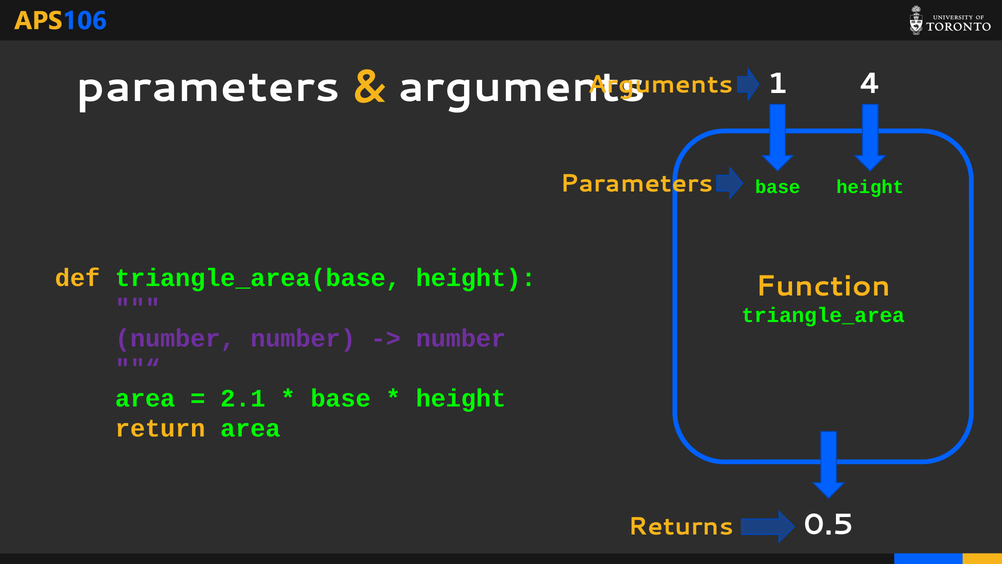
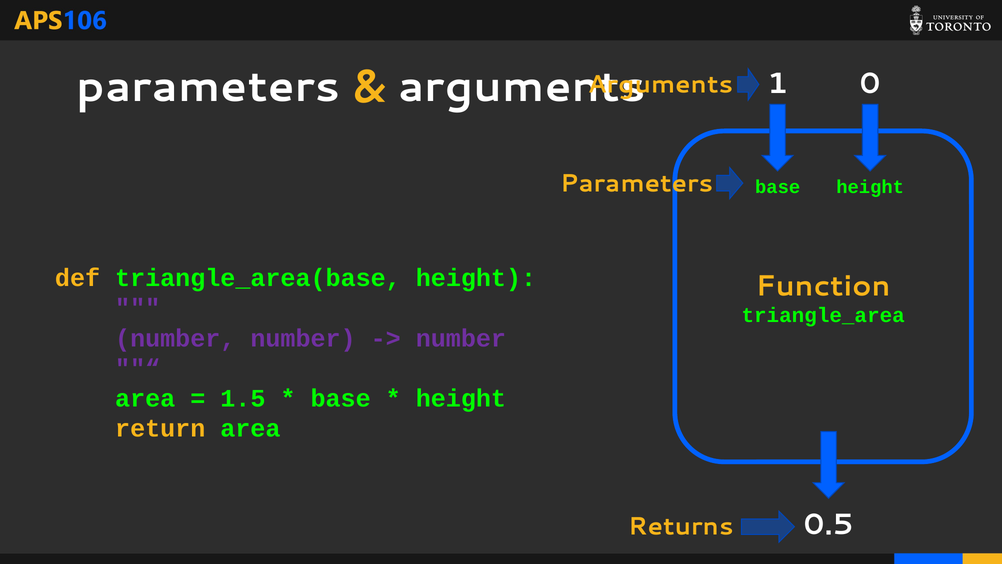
4: 4 -> 0
2.1: 2.1 -> 1.5
